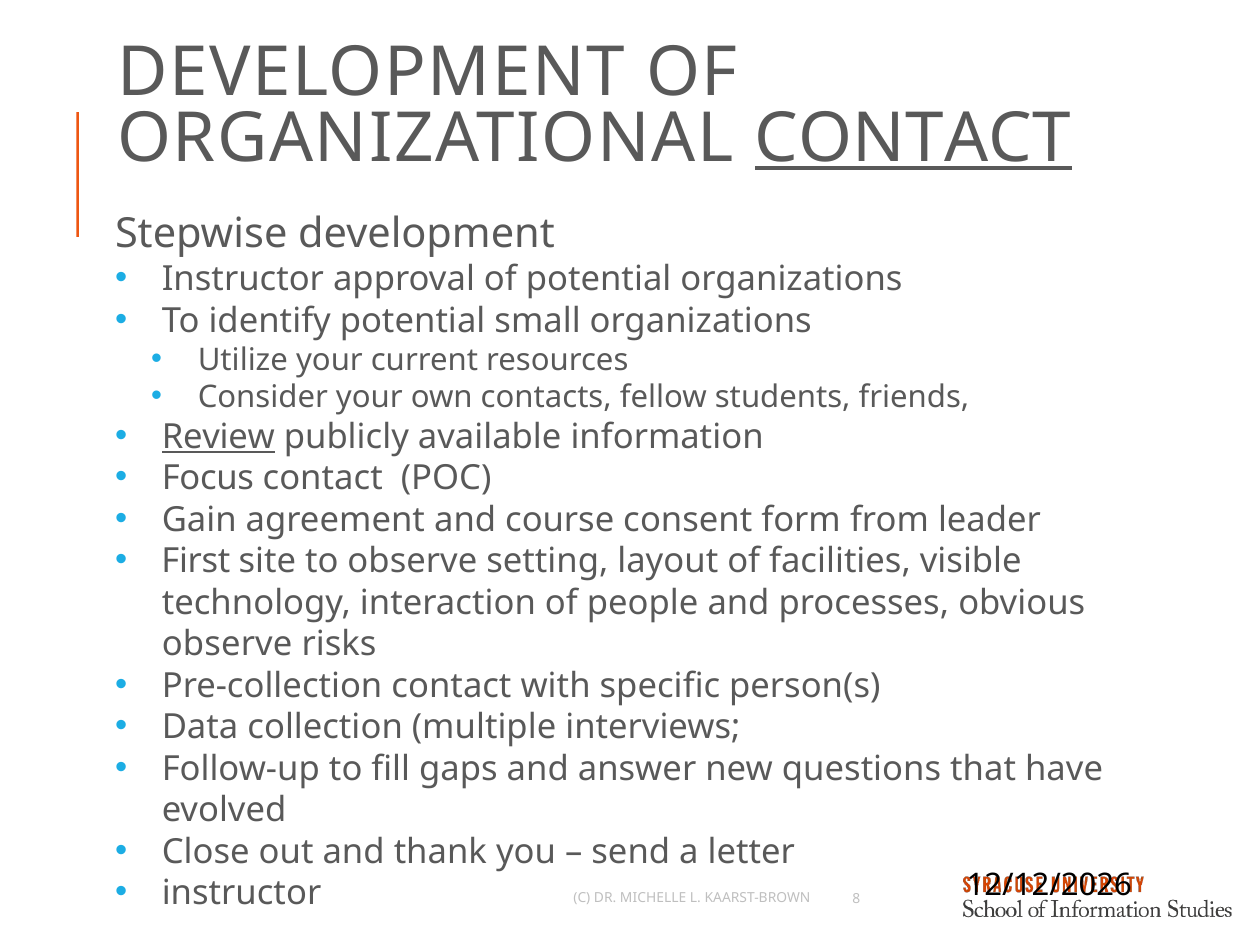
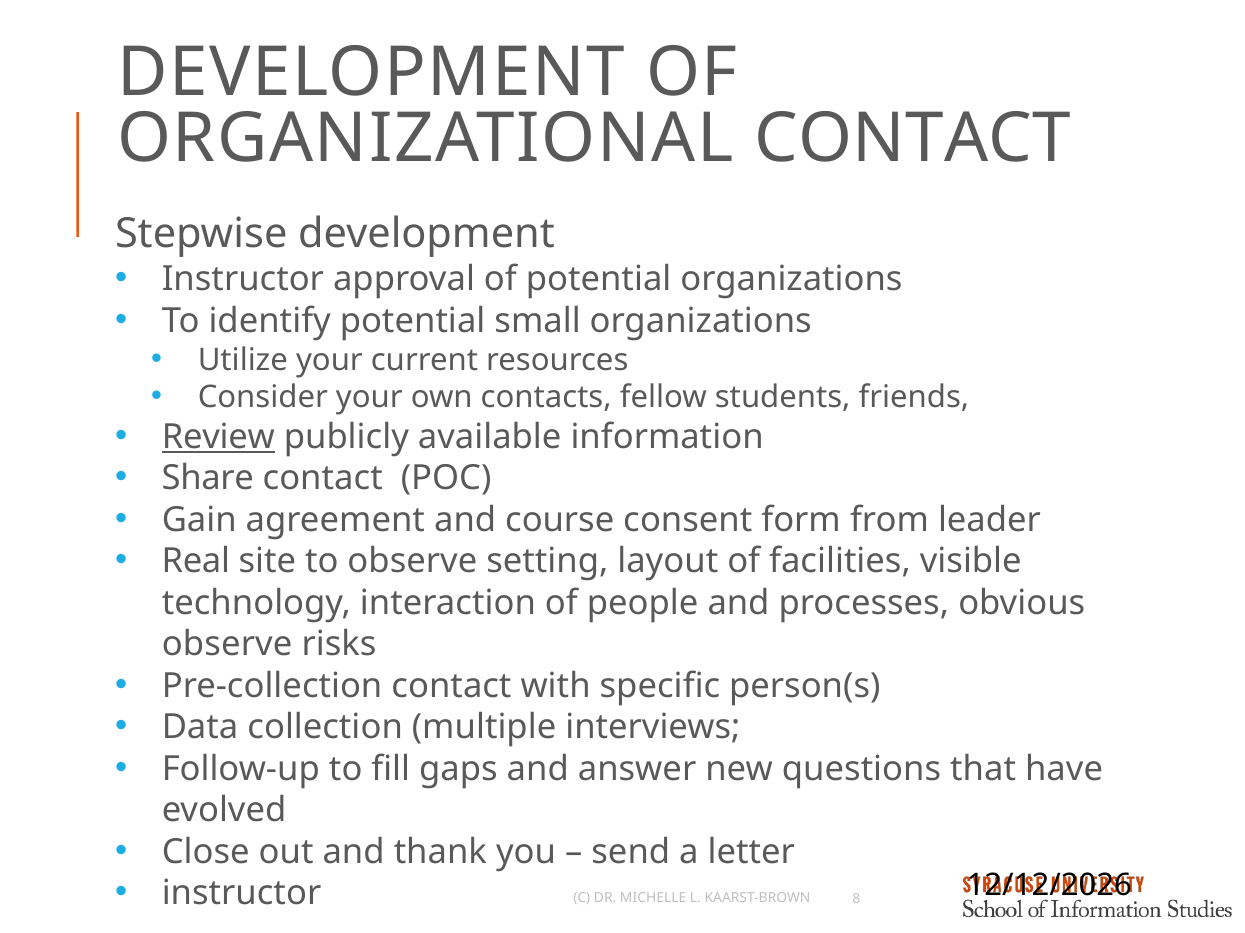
CONTACT at (913, 139) underline: present -> none
Focus: Focus -> Share
First: First -> Real
